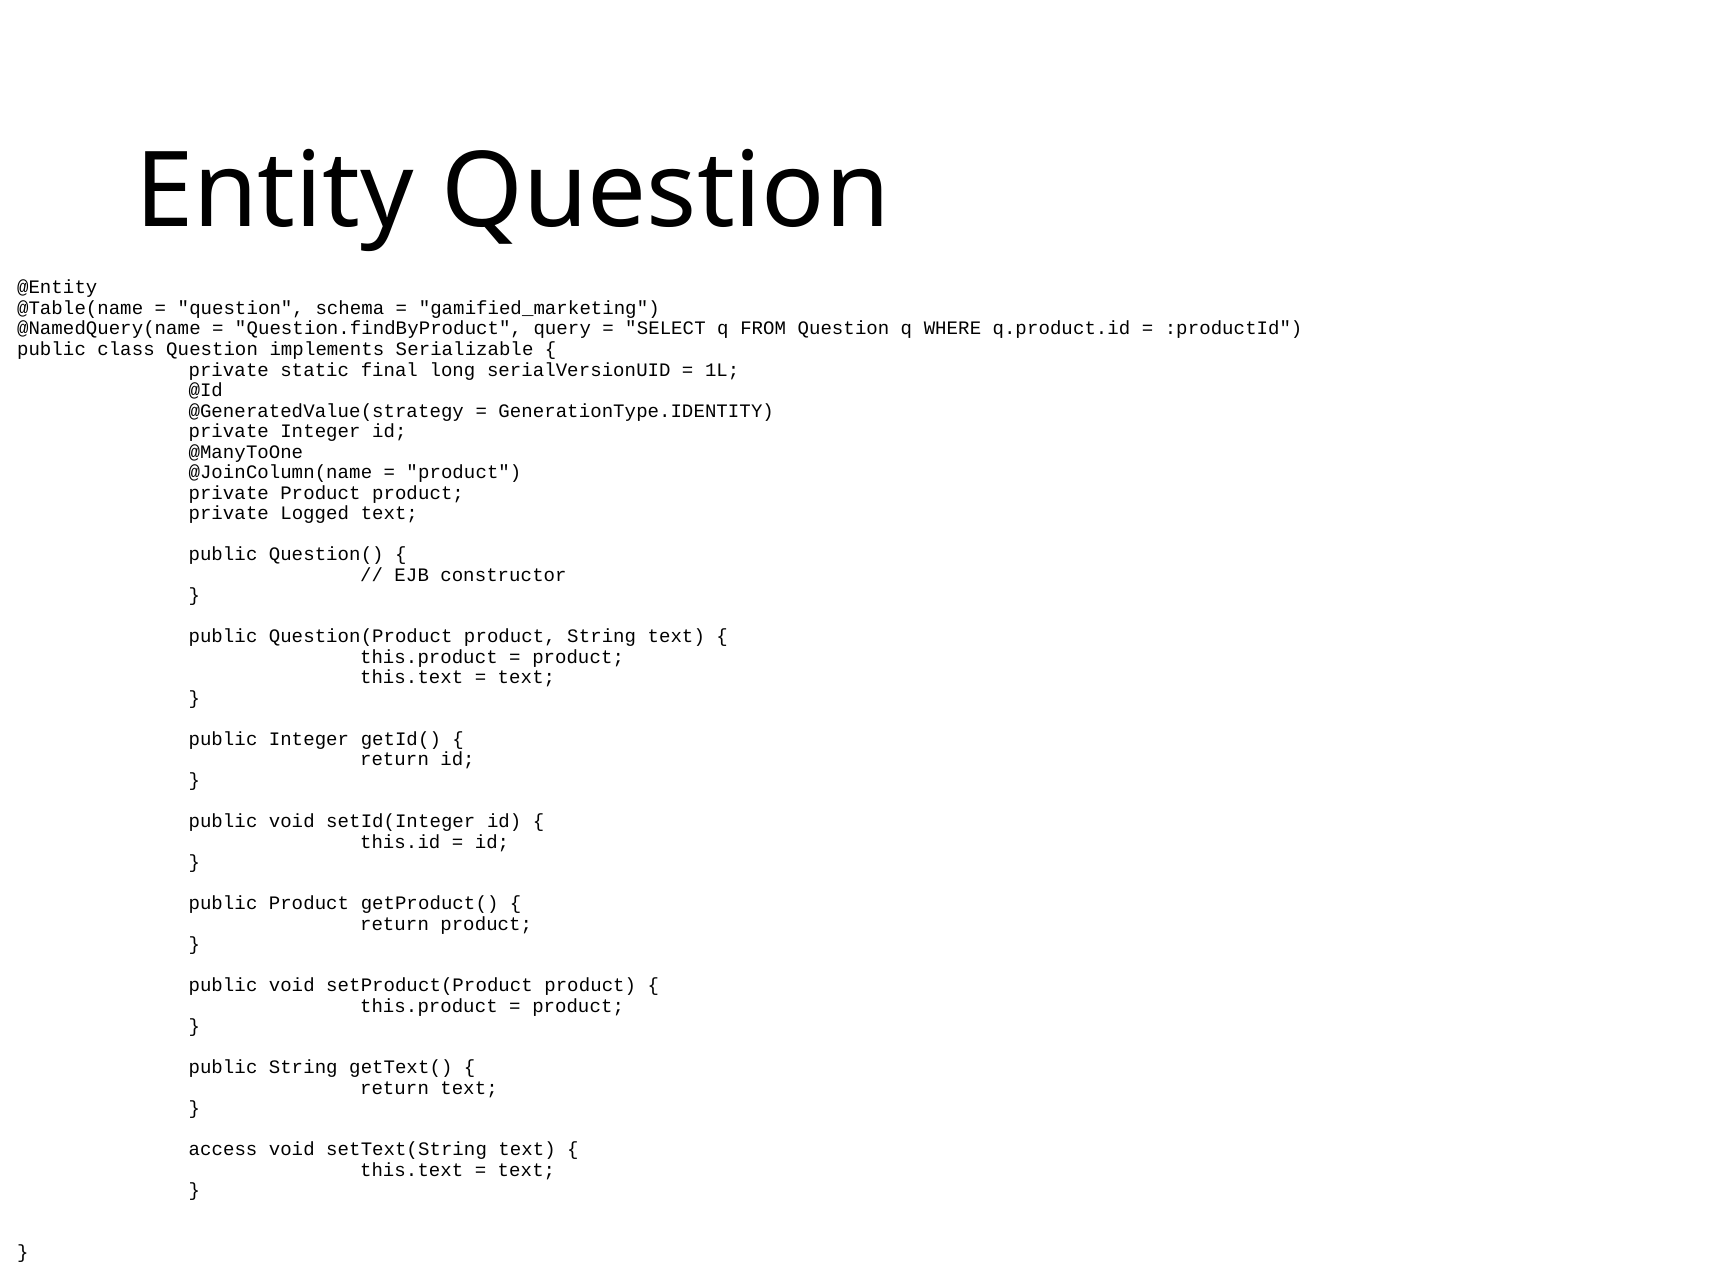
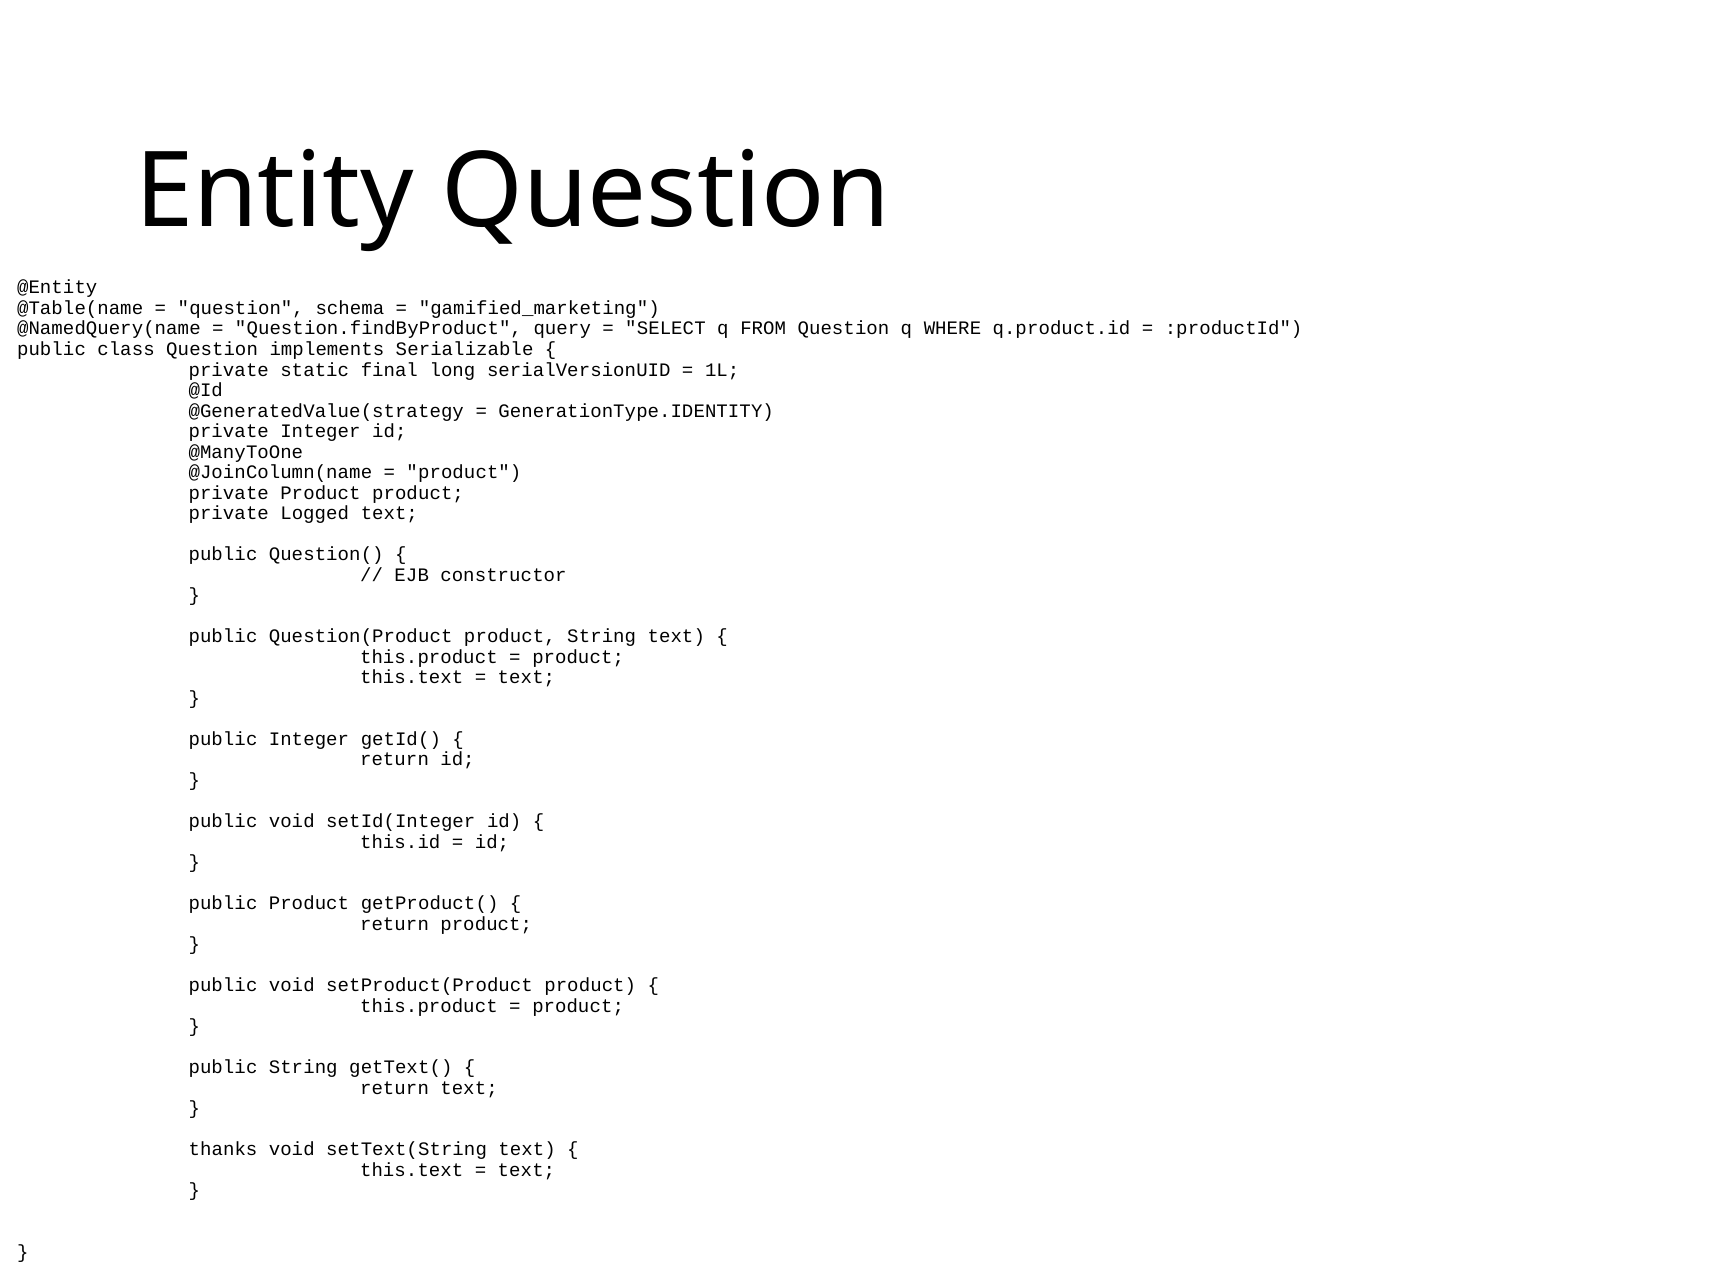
access: access -> thanks
